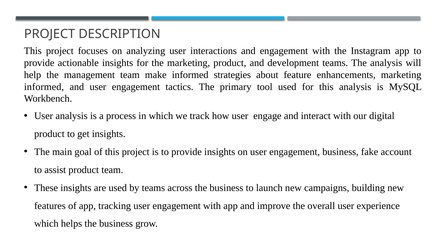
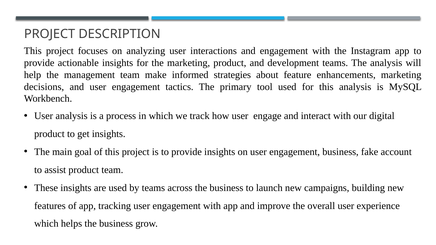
informed at (44, 87): informed -> decisions
